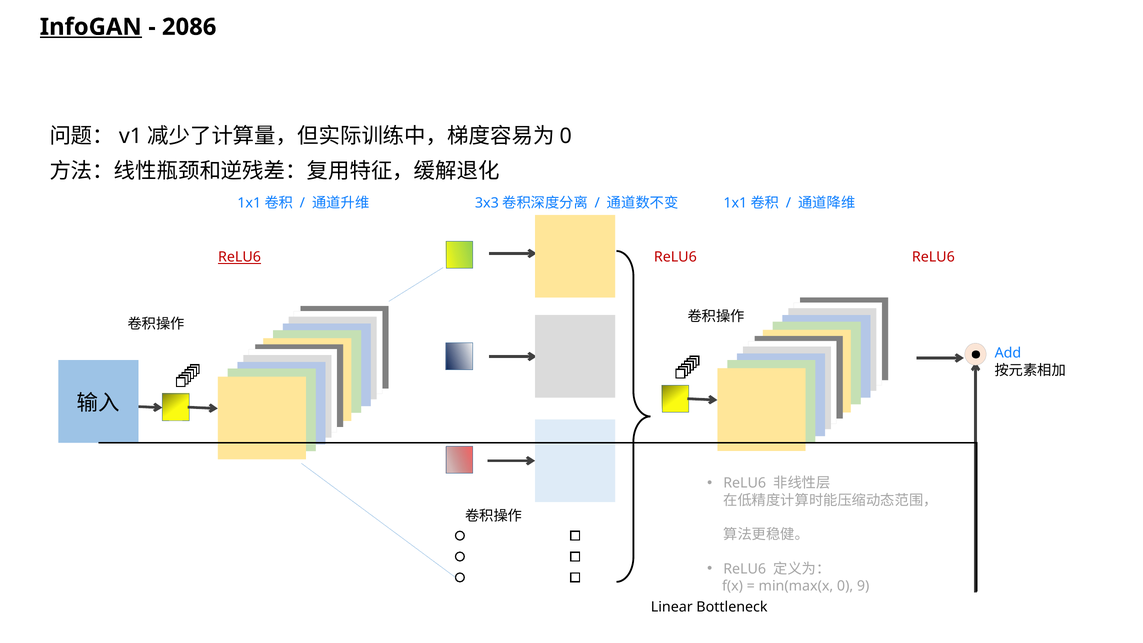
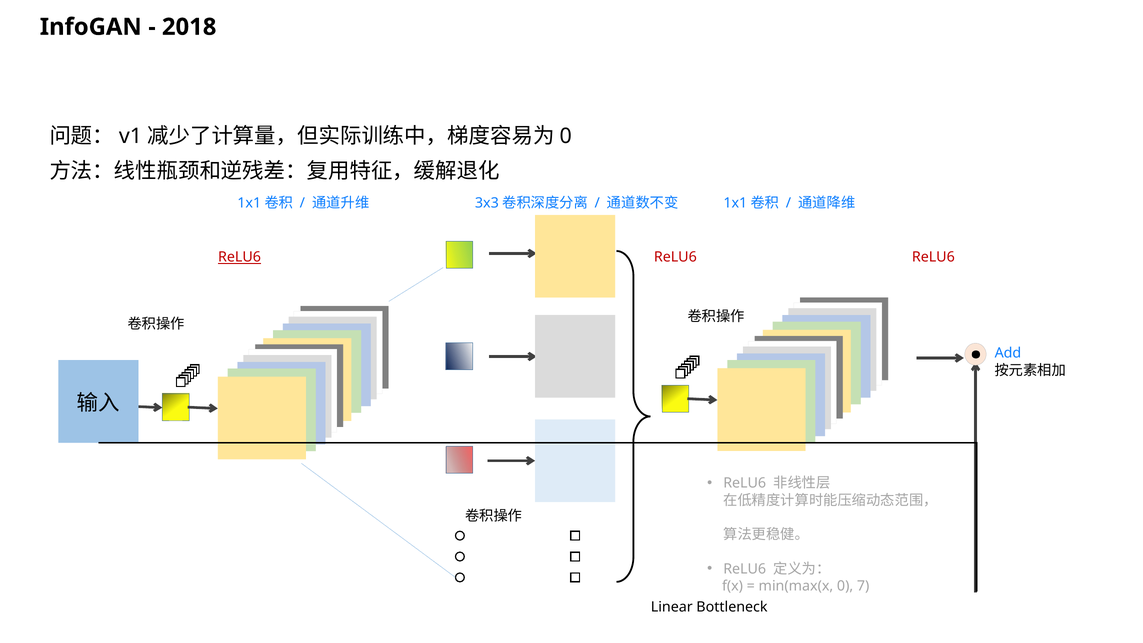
InfoGAN underline: present -> none
2086: 2086 -> 2018
9: 9 -> 7
